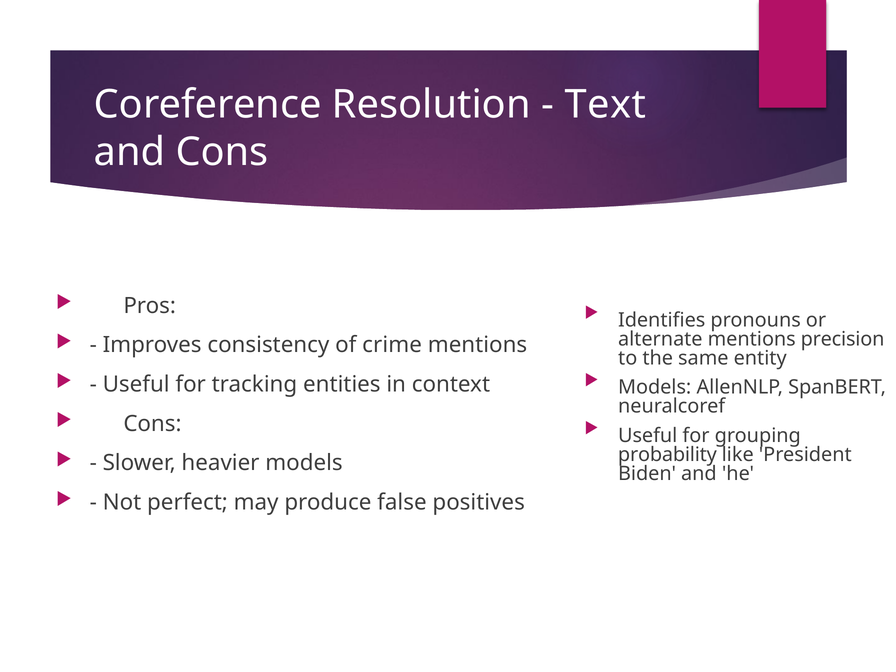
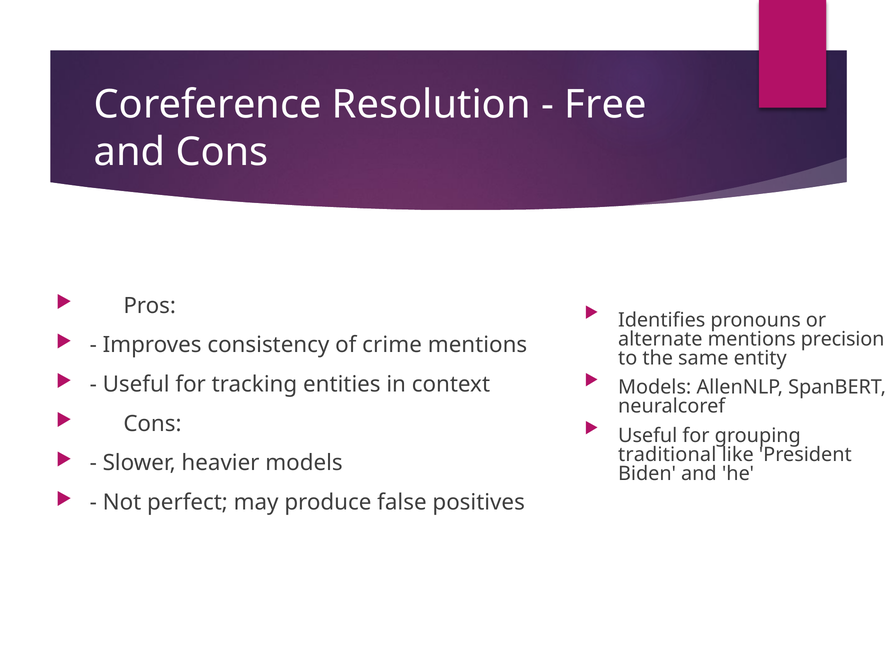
Text: Text -> Free
probability: probability -> traditional
